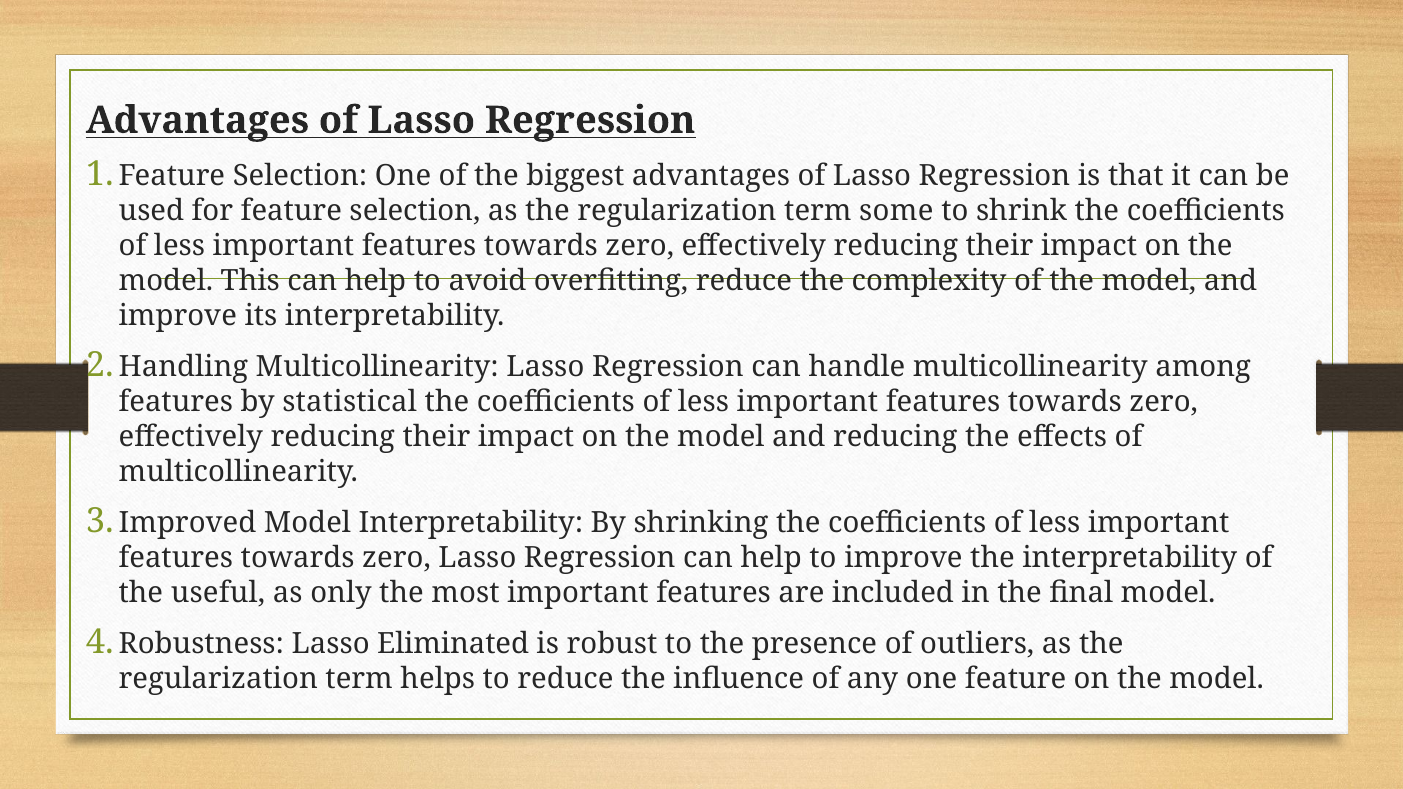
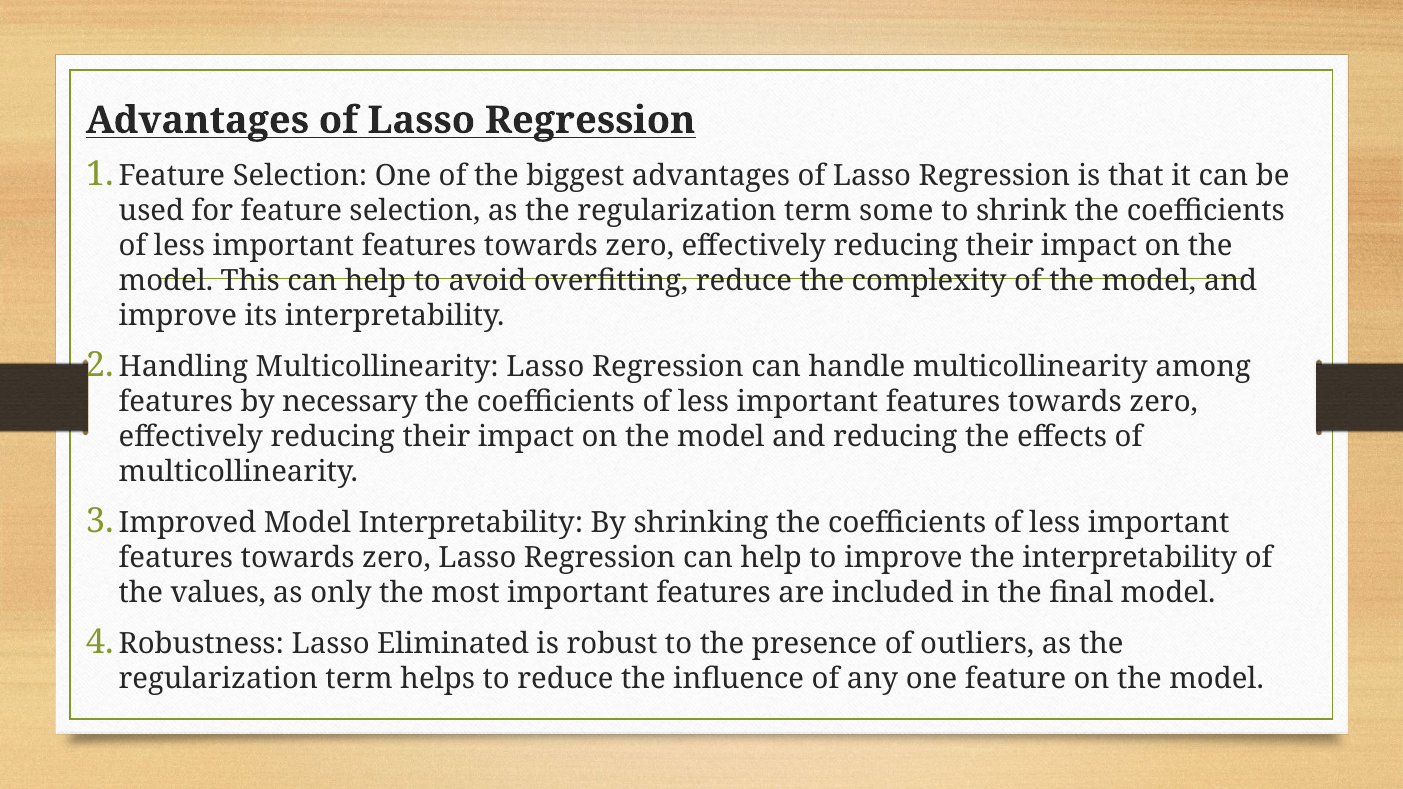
statistical: statistical -> necessary
useful: useful -> values
